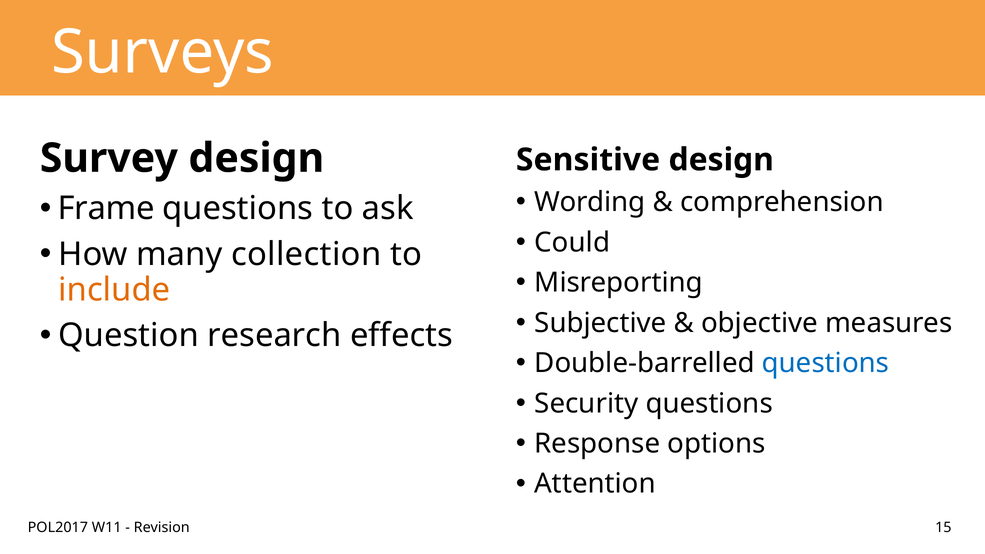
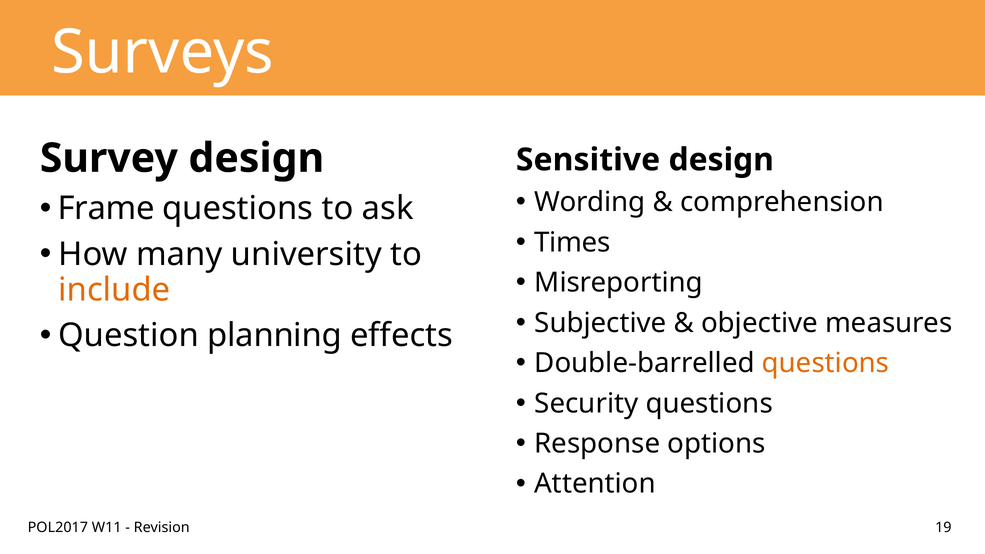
Could: Could -> Times
collection: collection -> university
research: research -> planning
questions at (825, 363) colour: blue -> orange
15: 15 -> 19
